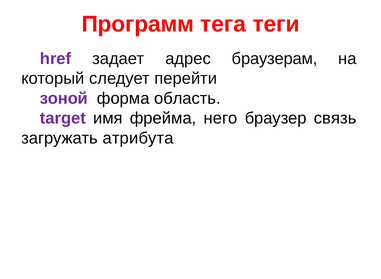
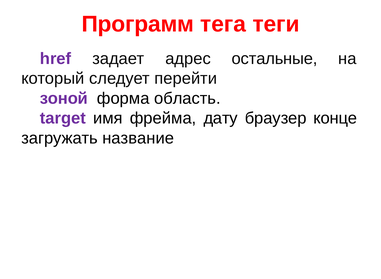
браузерам: браузерам -> остальные
него: него -> дату
связь: связь -> конце
атрибута: атрибута -> название
